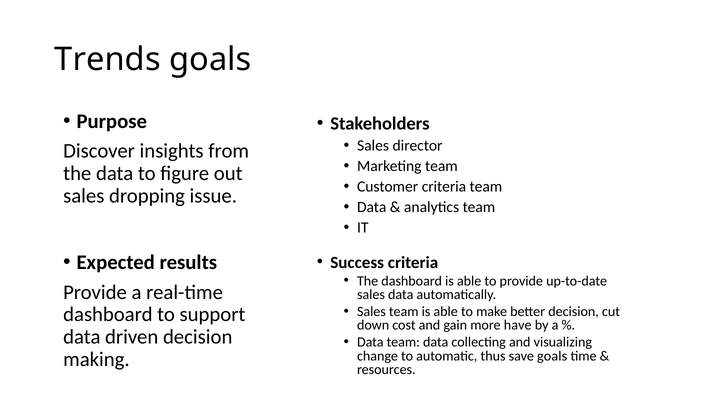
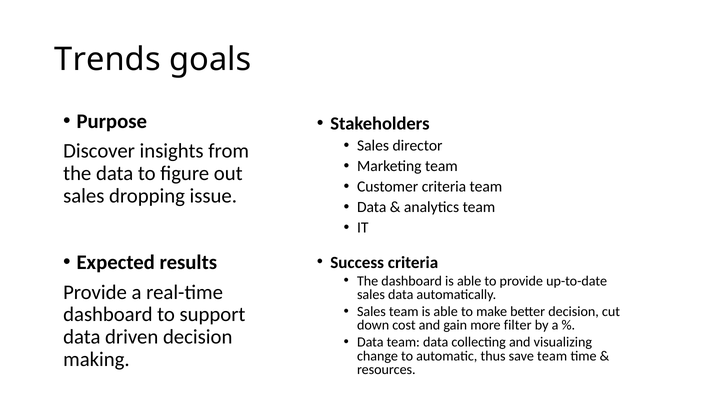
have: have -> filter
save goals: goals -> team
